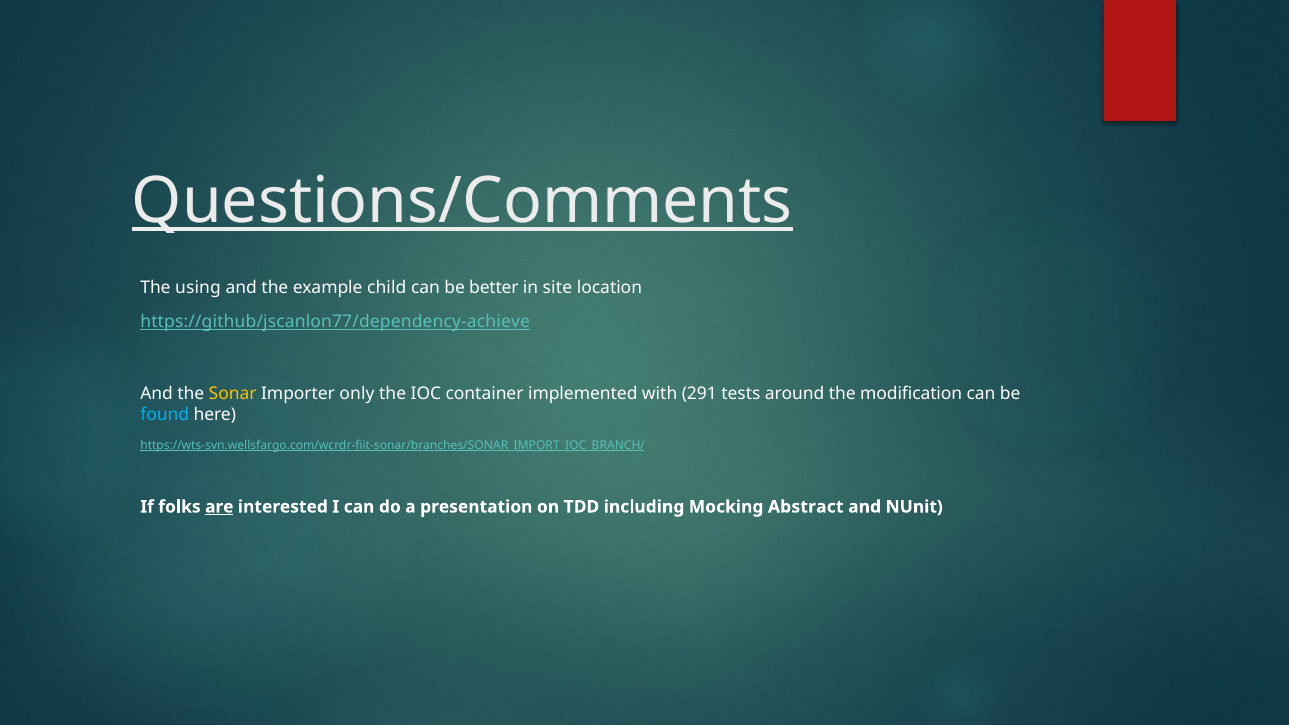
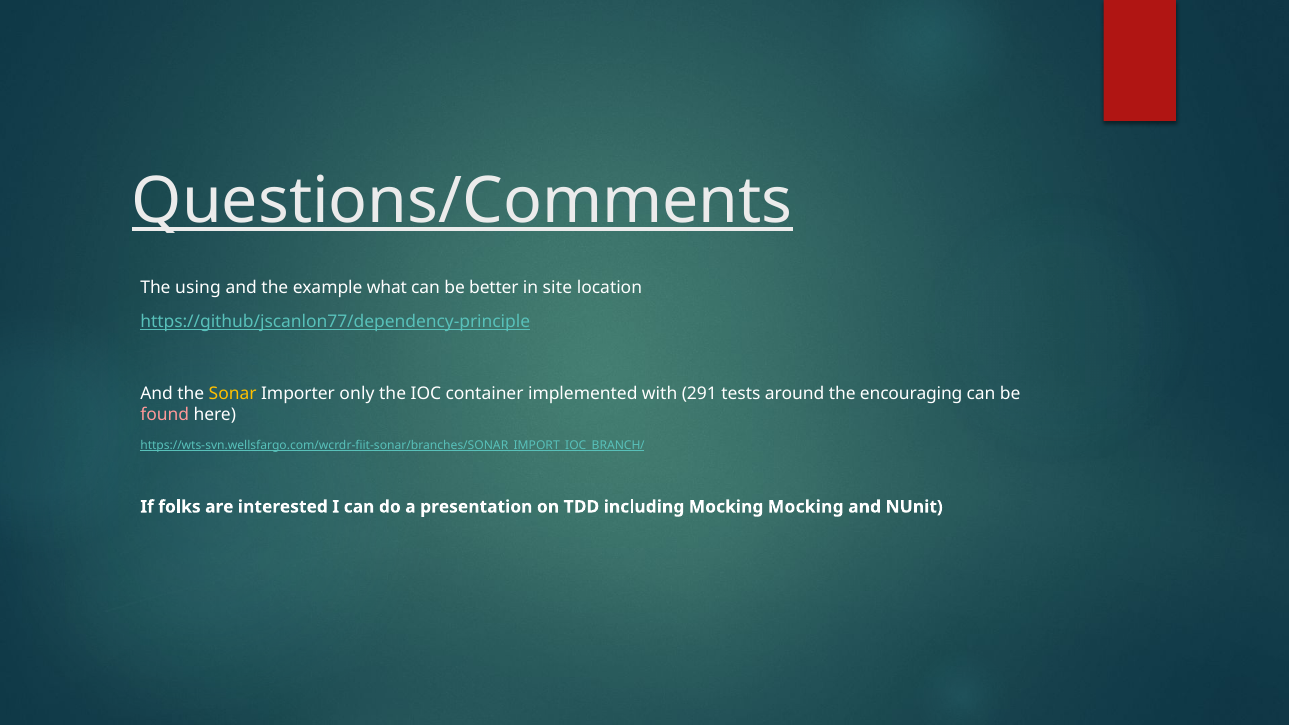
child: child -> what
https://github/jscanlon77/dependency-achieve: https://github/jscanlon77/dependency-achieve -> https://github/jscanlon77/dependency-principle
modification: modification -> encouraging
found colour: light blue -> pink
are underline: present -> none
Mocking Abstract: Abstract -> Mocking
